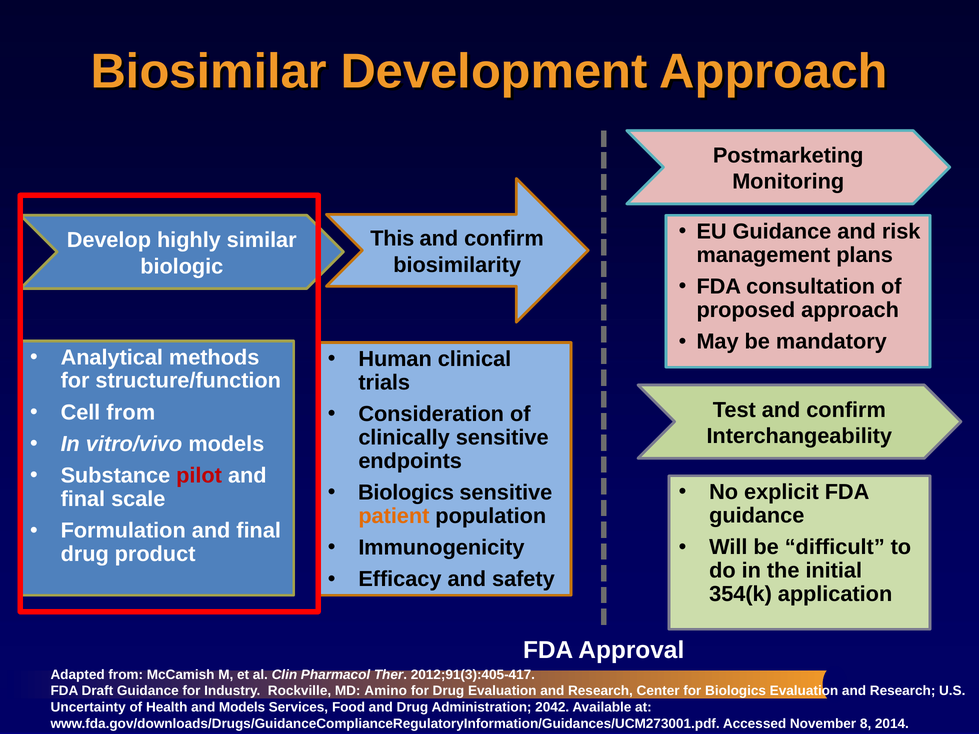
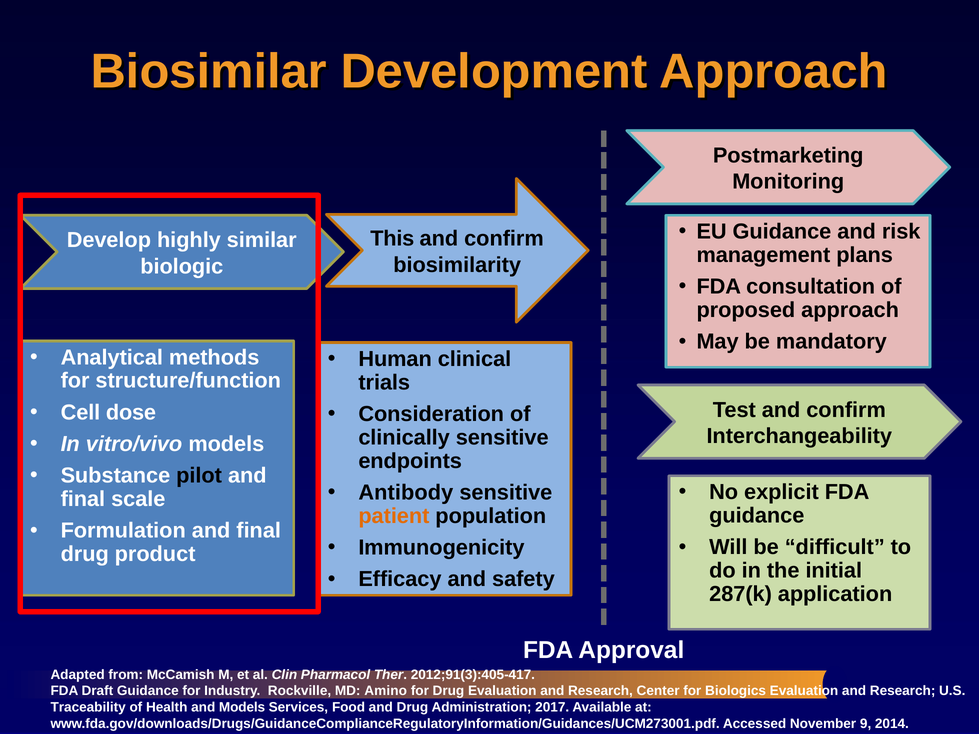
Cell from: from -> dose
pilot colour: red -> black
Biologics at (406, 493): Biologics -> Antibody
354(k: 354(k -> 287(k
Uncertainty: Uncertainty -> Traceability
2042: 2042 -> 2017
8: 8 -> 9
